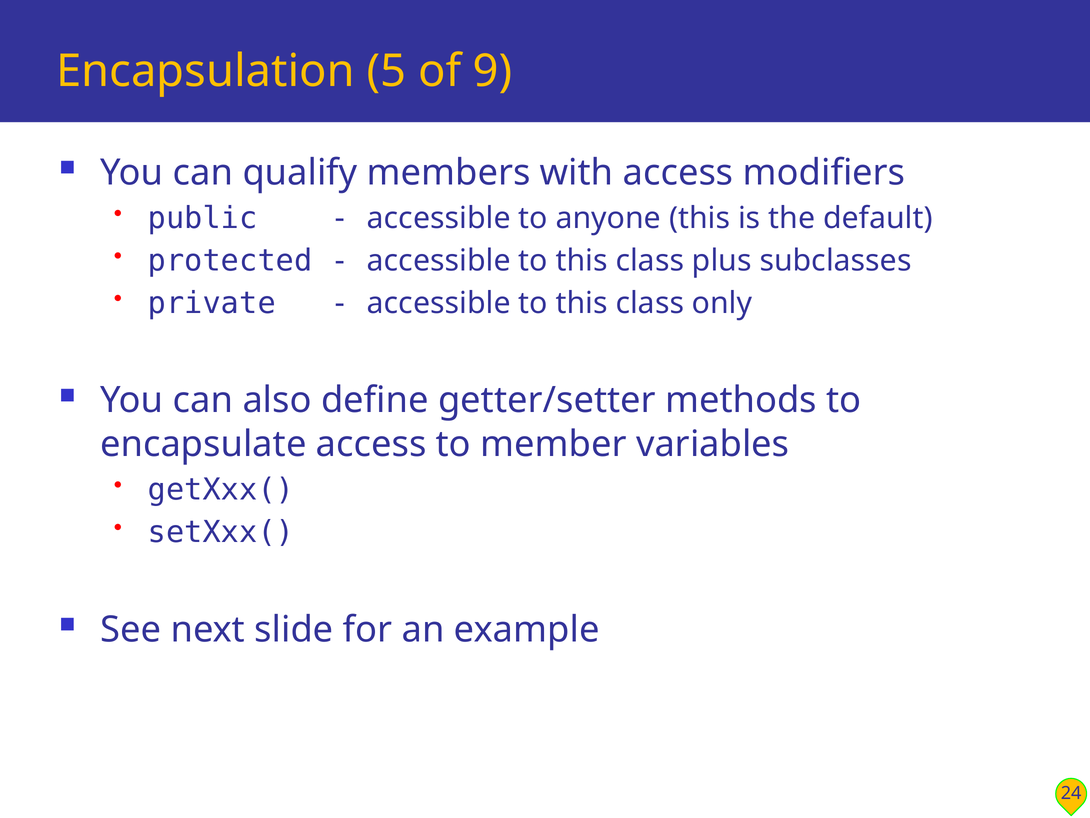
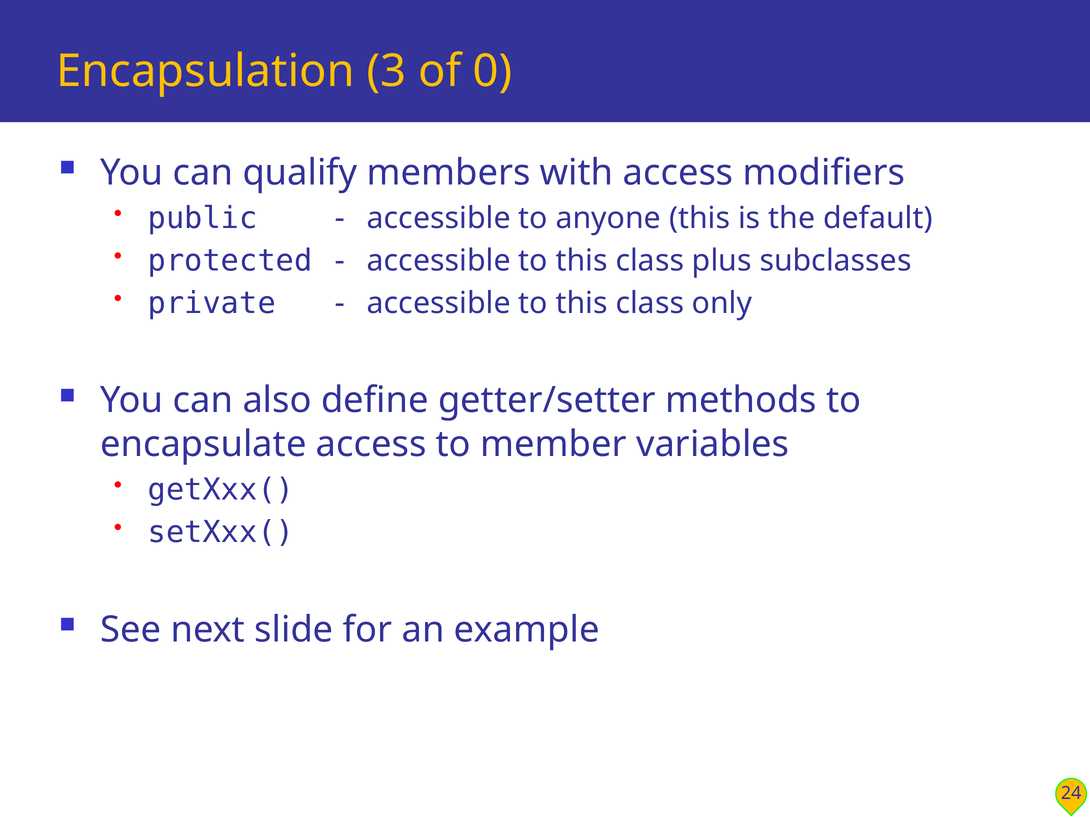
5: 5 -> 3
9: 9 -> 0
